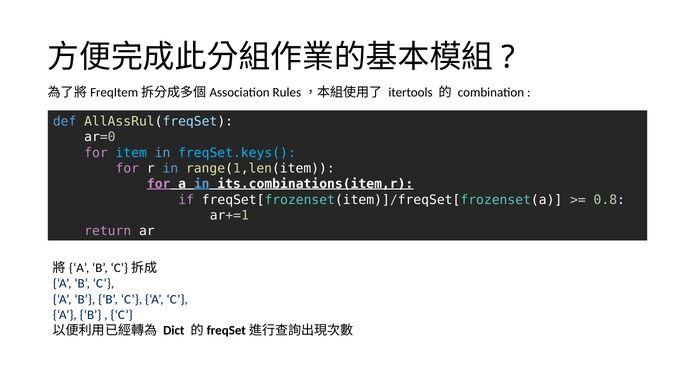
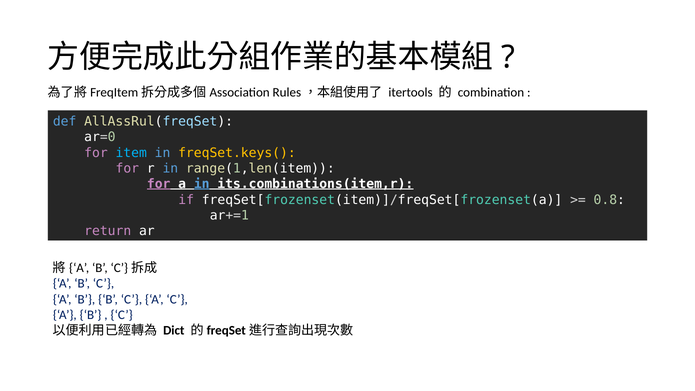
freqSet.keys( colour: light blue -> yellow
